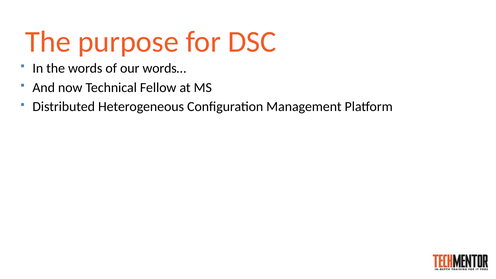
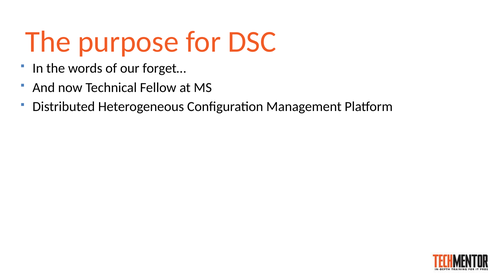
words…: words… -> forget…
